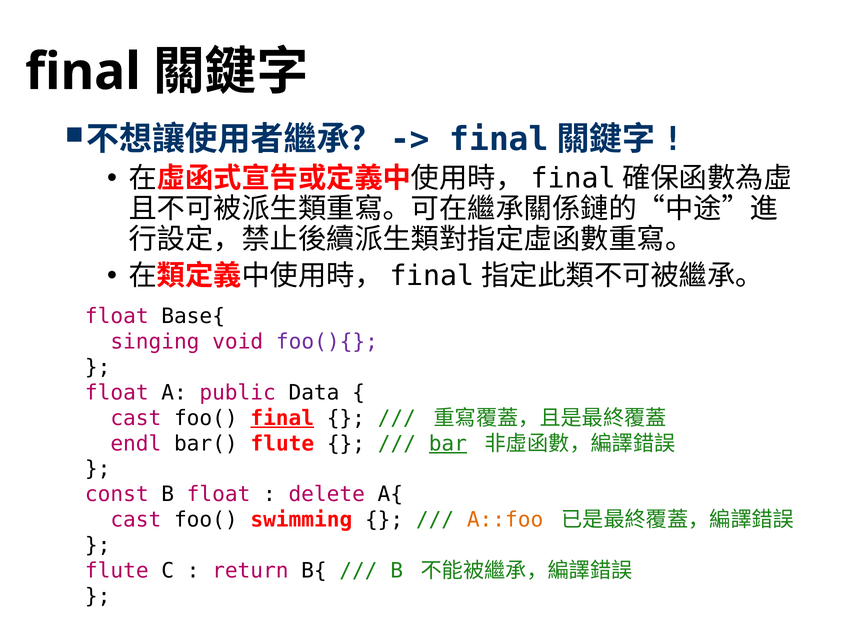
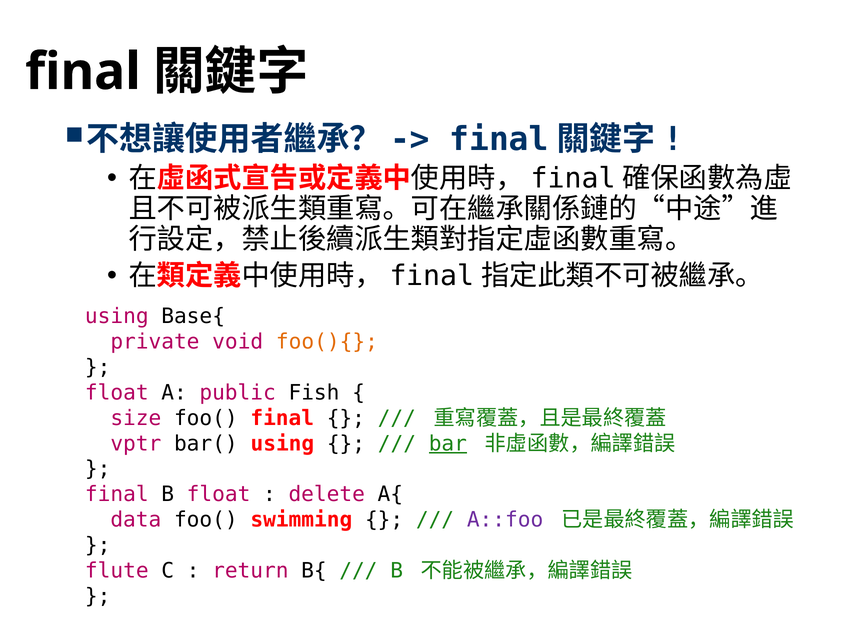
float at (117, 316): float -> using
singing: singing -> private
foo(){ colour: purple -> orange
Data: Data -> Fish
cast at (136, 418): cast -> size
final at (282, 418) underline: present -> none
endl: endl -> vptr
bar( flute: flute -> using
const at (117, 494): const -> final
cast at (136, 519): cast -> data
A::foo colour: orange -> purple
